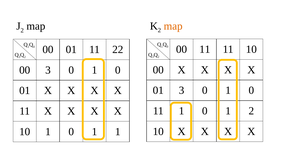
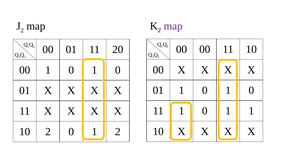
map at (173, 26) colour: orange -> purple
00 11: 11 -> 00
22: 22 -> 20
00 3: 3 -> 1
01 3: 3 -> 1
1 2: 2 -> 1
10 1: 1 -> 2
1 1: 1 -> 2
